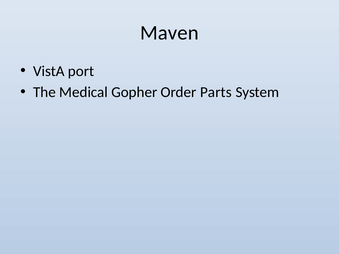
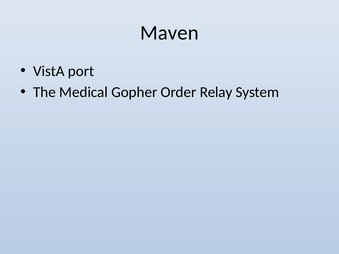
Parts: Parts -> Relay
